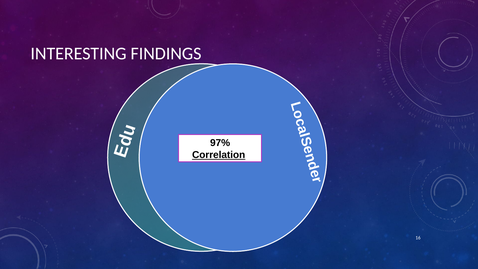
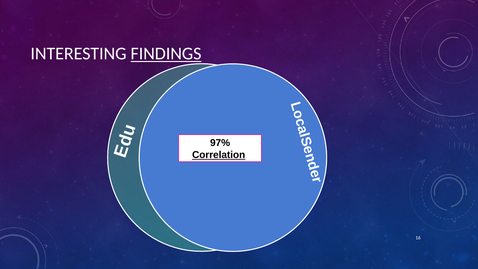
FINDINGS underline: none -> present
